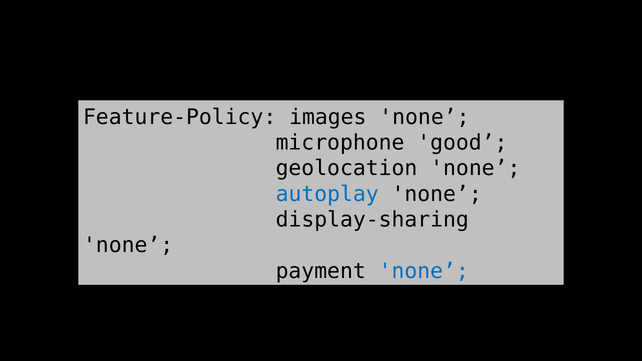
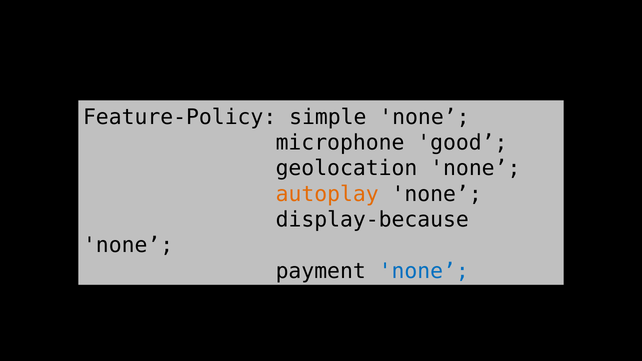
images: images -> simple
autoplay colour: blue -> orange
display-sharing: display-sharing -> display-because
